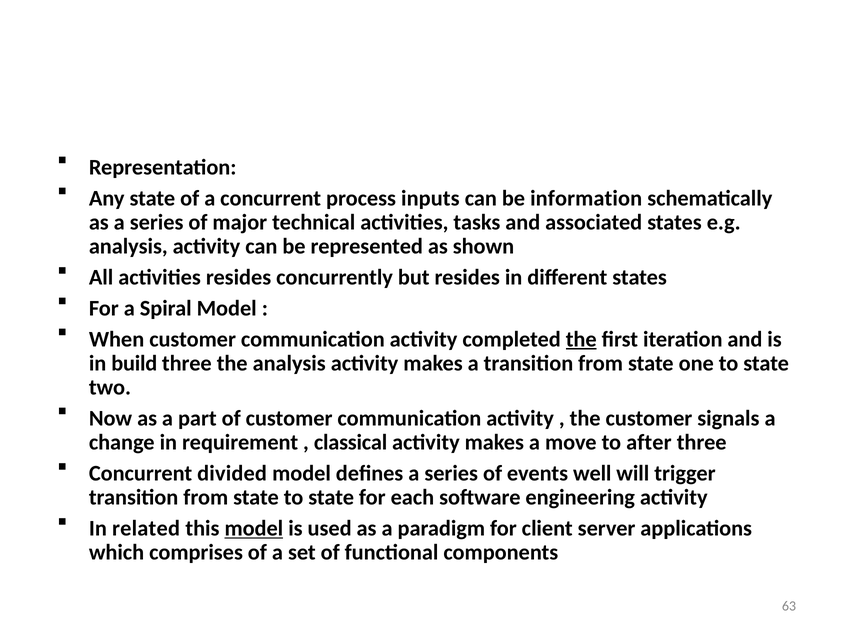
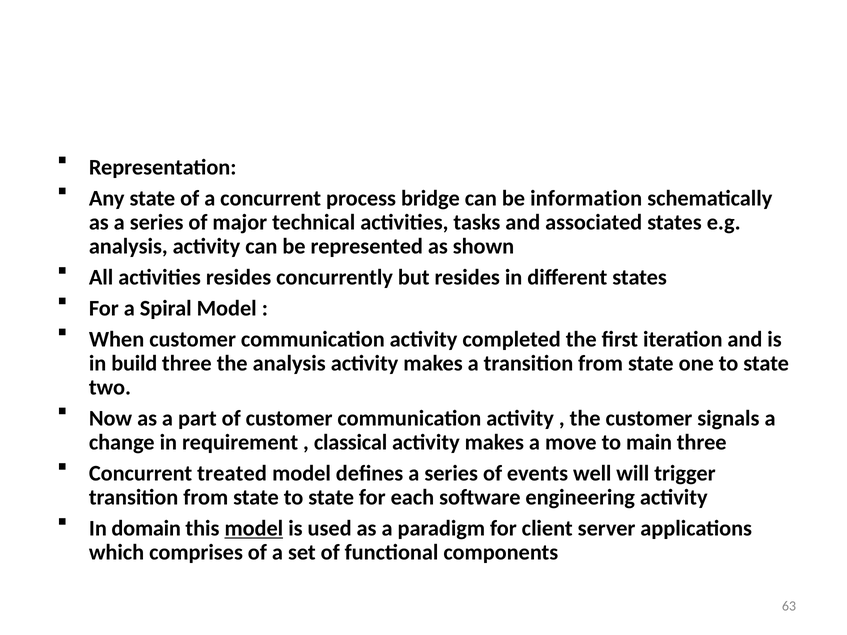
inputs: inputs -> bridge
the at (581, 339) underline: present -> none
after: after -> main
divided: divided -> treated
related: related -> domain
